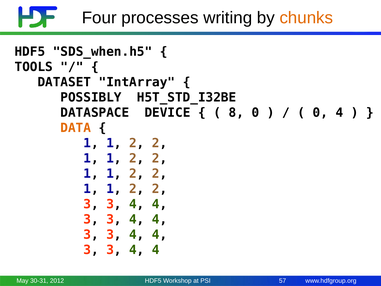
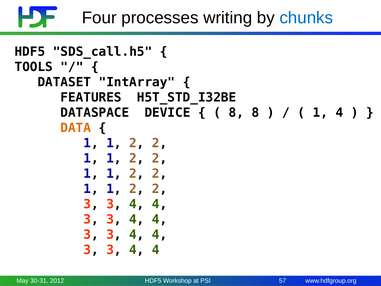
chunks colour: orange -> blue
SDS_when.h5: SDS_when.h5 -> SDS_call.h5
POSSIBLY: POSSIBLY -> FEATURES
8 0: 0 -> 8
0 at (320, 113): 0 -> 1
